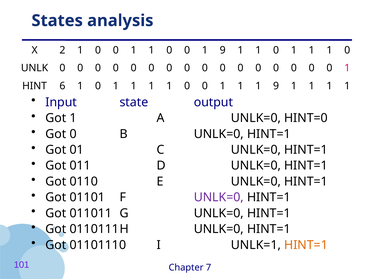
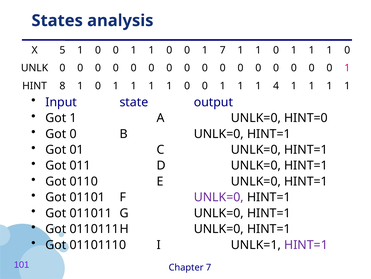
2: 2 -> 5
0 1 9: 9 -> 7
6: 6 -> 8
1 1 9: 9 -> 4
HINT=1 at (306, 244) colour: orange -> purple
